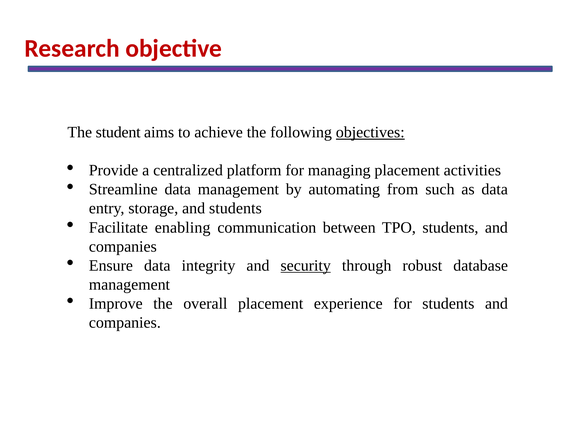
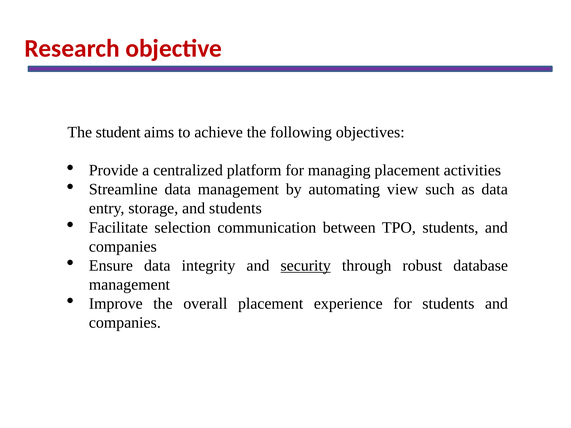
objectives underline: present -> none
from: from -> view
enabling: enabling -> selection
